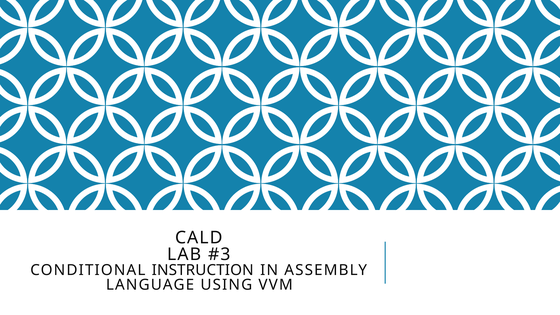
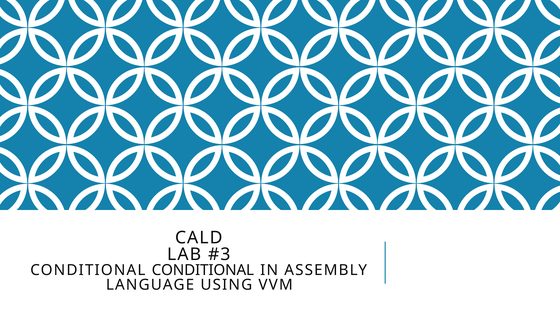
CONDITIONAL INSTRUCTION: INSTRUCTION -> CONDITIONAL
